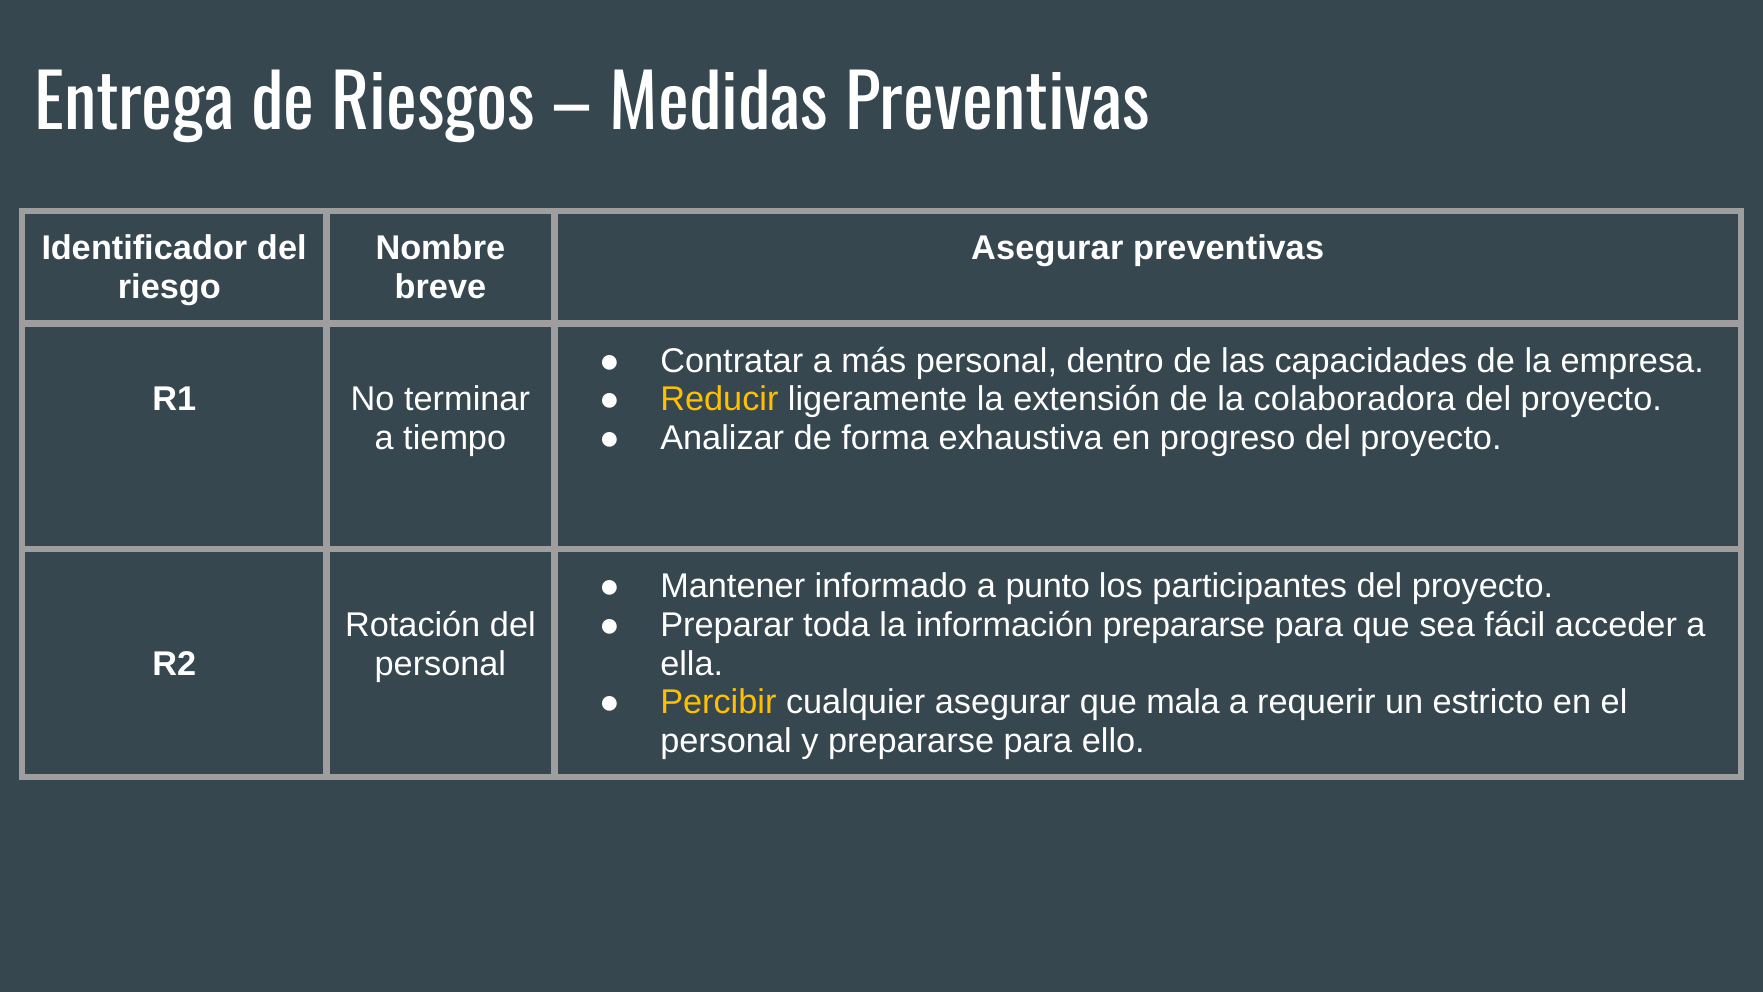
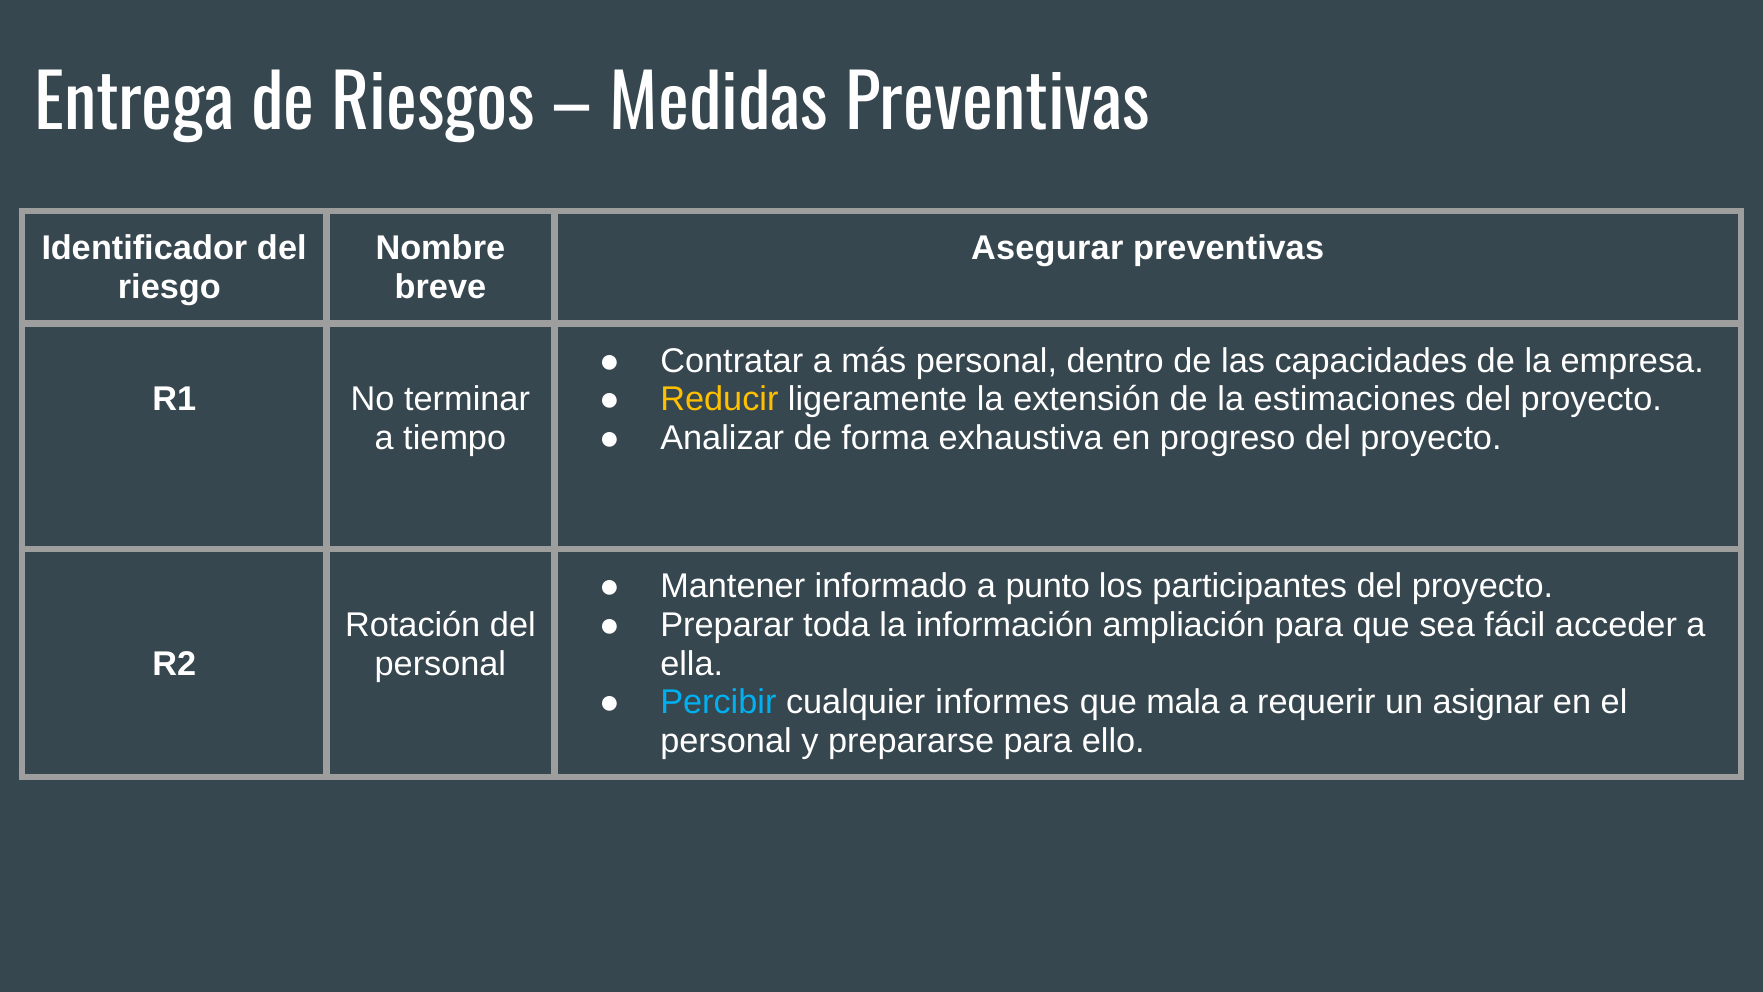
colaboradora: colaboradora -> estimaciones
información prepararse: prepararse -> ampliación
Percibir colour: yellow -> light blue
cualquier asegurar: asegurar -> informes
estricto: estricto -> asignar
